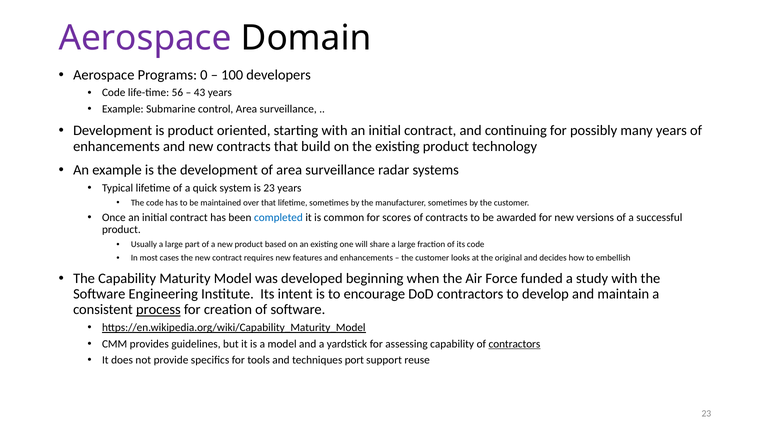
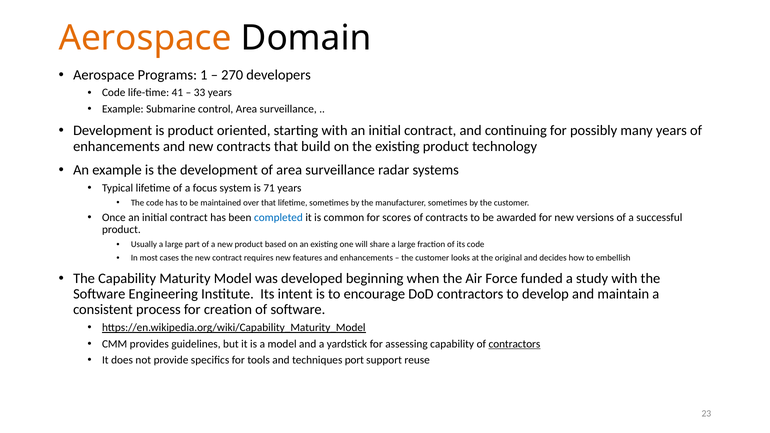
Aerospace at (145, 38) colour: purple -> orange
0: 0 -> 1
100: 100 -> 270
56: 56 -> 41
43: 43 -> 33
quick: quick -> focus
is 23: 23 -> 71
process underline: present -> none
